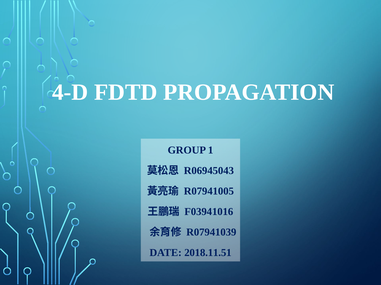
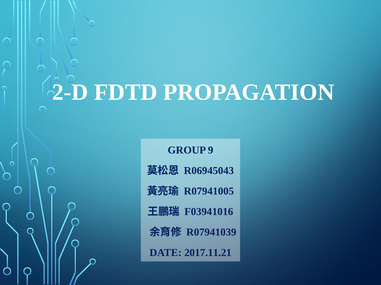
4-D: 4-D -> 2-D
1: 1 -> 9
2018.11.51: 2018.11.51 -> 2017.11.21
